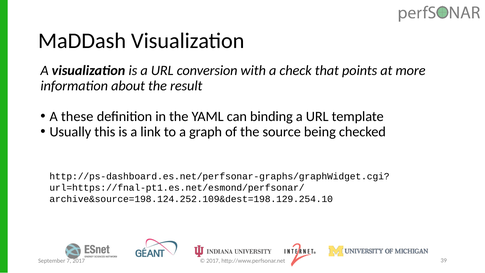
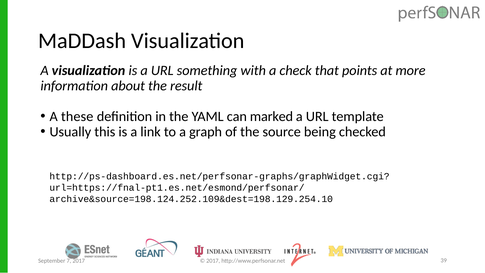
conversion: conversion -> something
binding: binding -> marked
